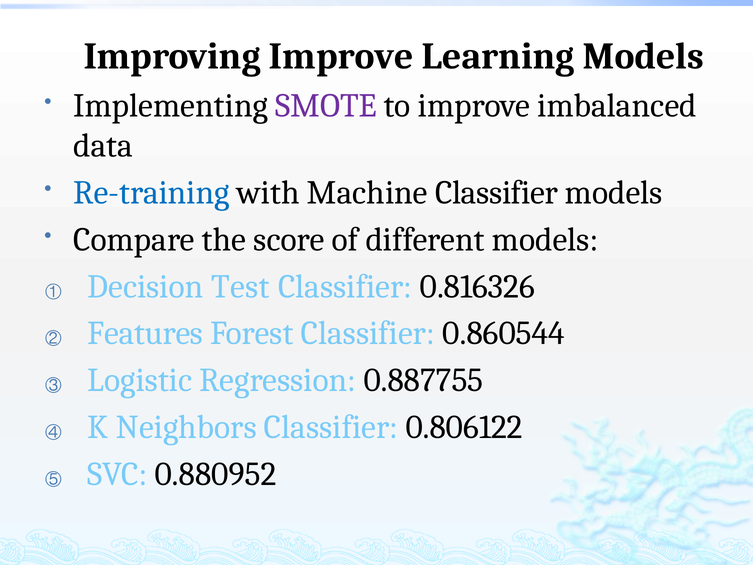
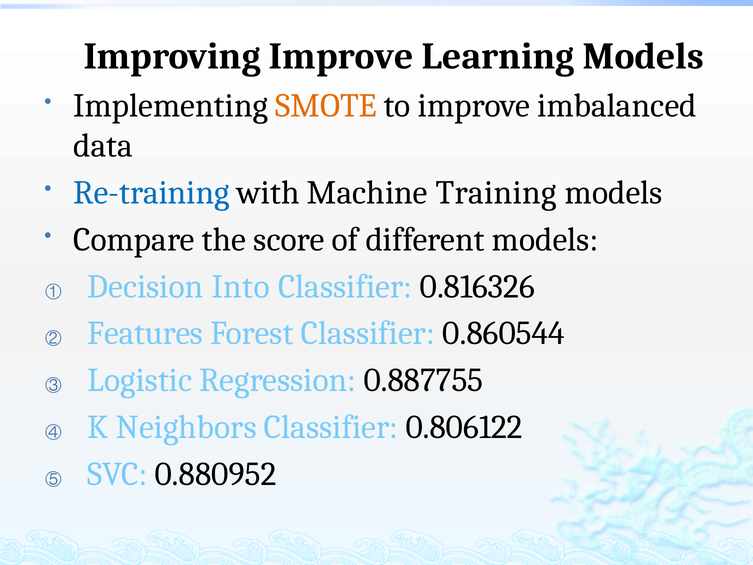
SMOTE colour: purple -> orange
Machine Classifier: Classifier -> Training
Test: Test -> Into
